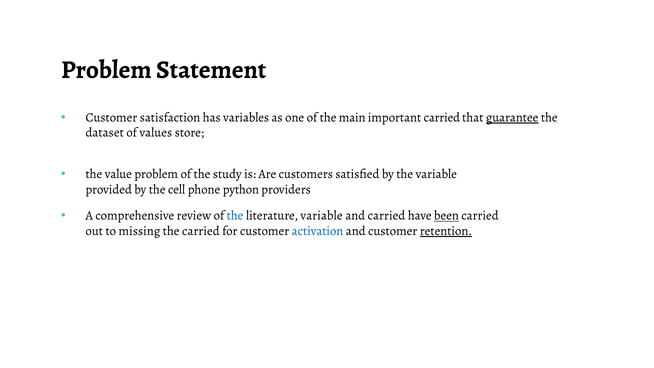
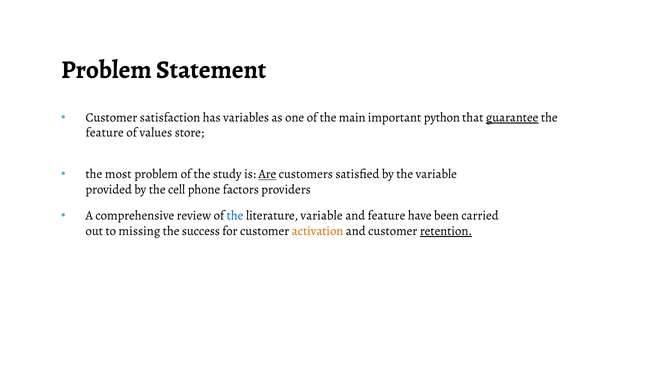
important carried: carried -> python
dataset at (105, 133): dataset -> feature
value: value -> most
Are underline: none -> present
python: python -> factors
and carried: carried -> feature
been underline: present -> none
the carried: carried -> success
activation colour: blue -> orange
